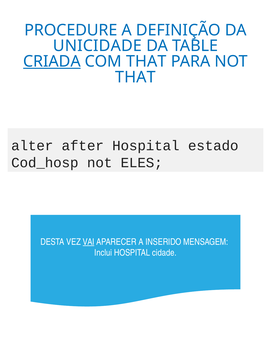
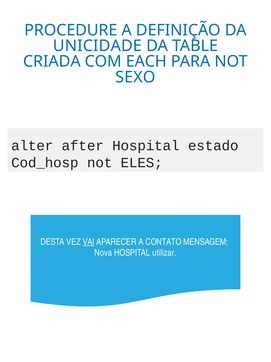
CRIADA underline: present -> none
COM THAT: THAT -> EACH
THAT at (135, 77): THAT -> SEXO
INSERIDO: INSERIDO -> CONTATO
Inclui: Inclui -> Nova
cidade: cidade -> utilizar
